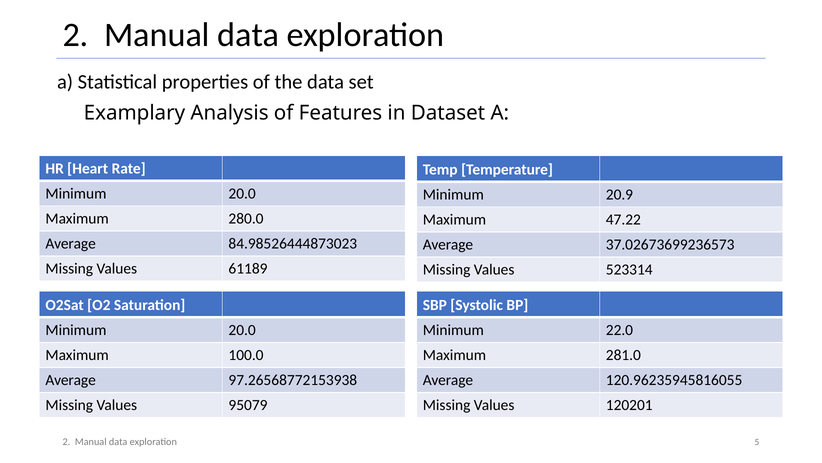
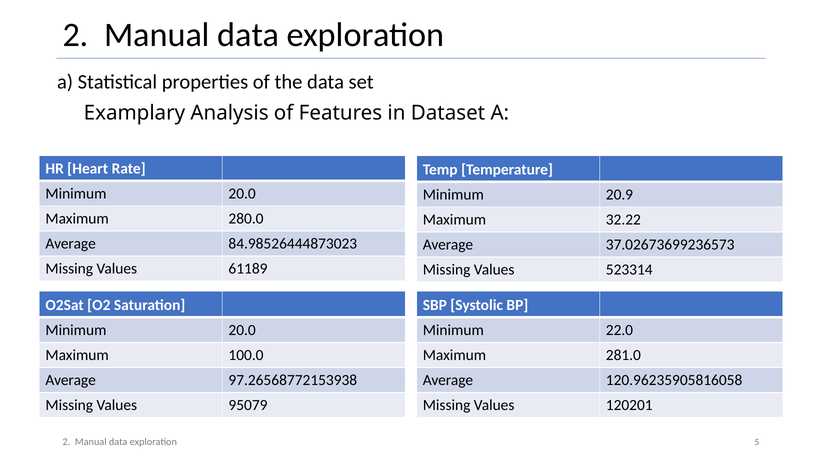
47.22: 47.22 -> 32.22
120.96235945816055: 120.96235945816055 -> 120.96235905816058
